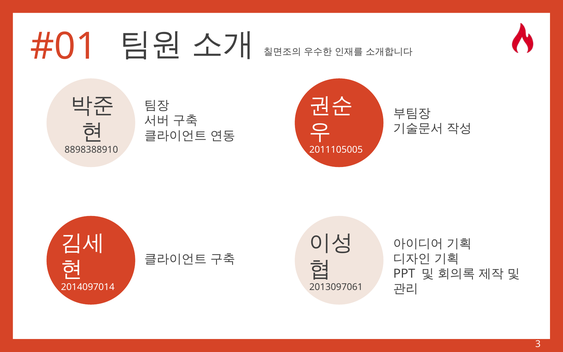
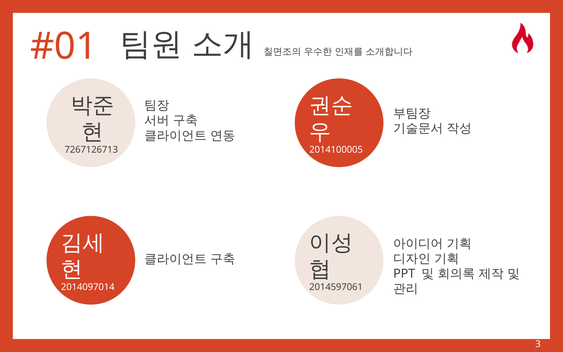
8898388910: 8898388910 -> 7267126713
2011105005: 2011105005 -> 2014100005
2013097061: 2013097061 -> 2014597061
